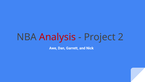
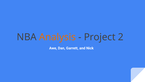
Analysis colour: red -> orange
